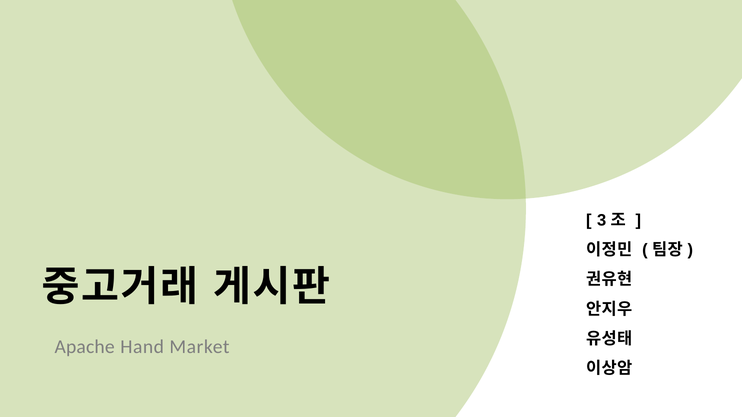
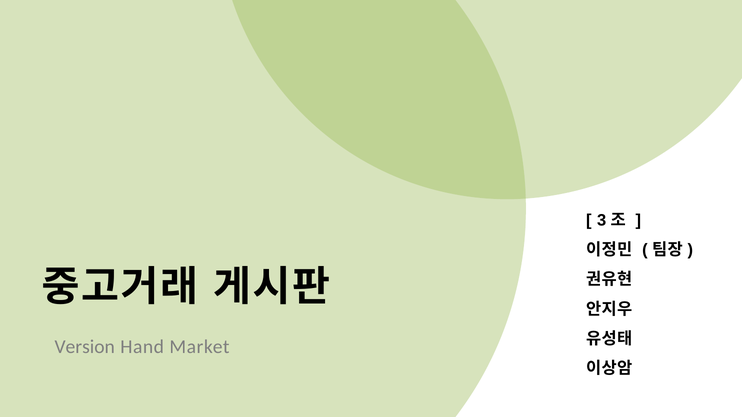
Apache: Apache -> Version
